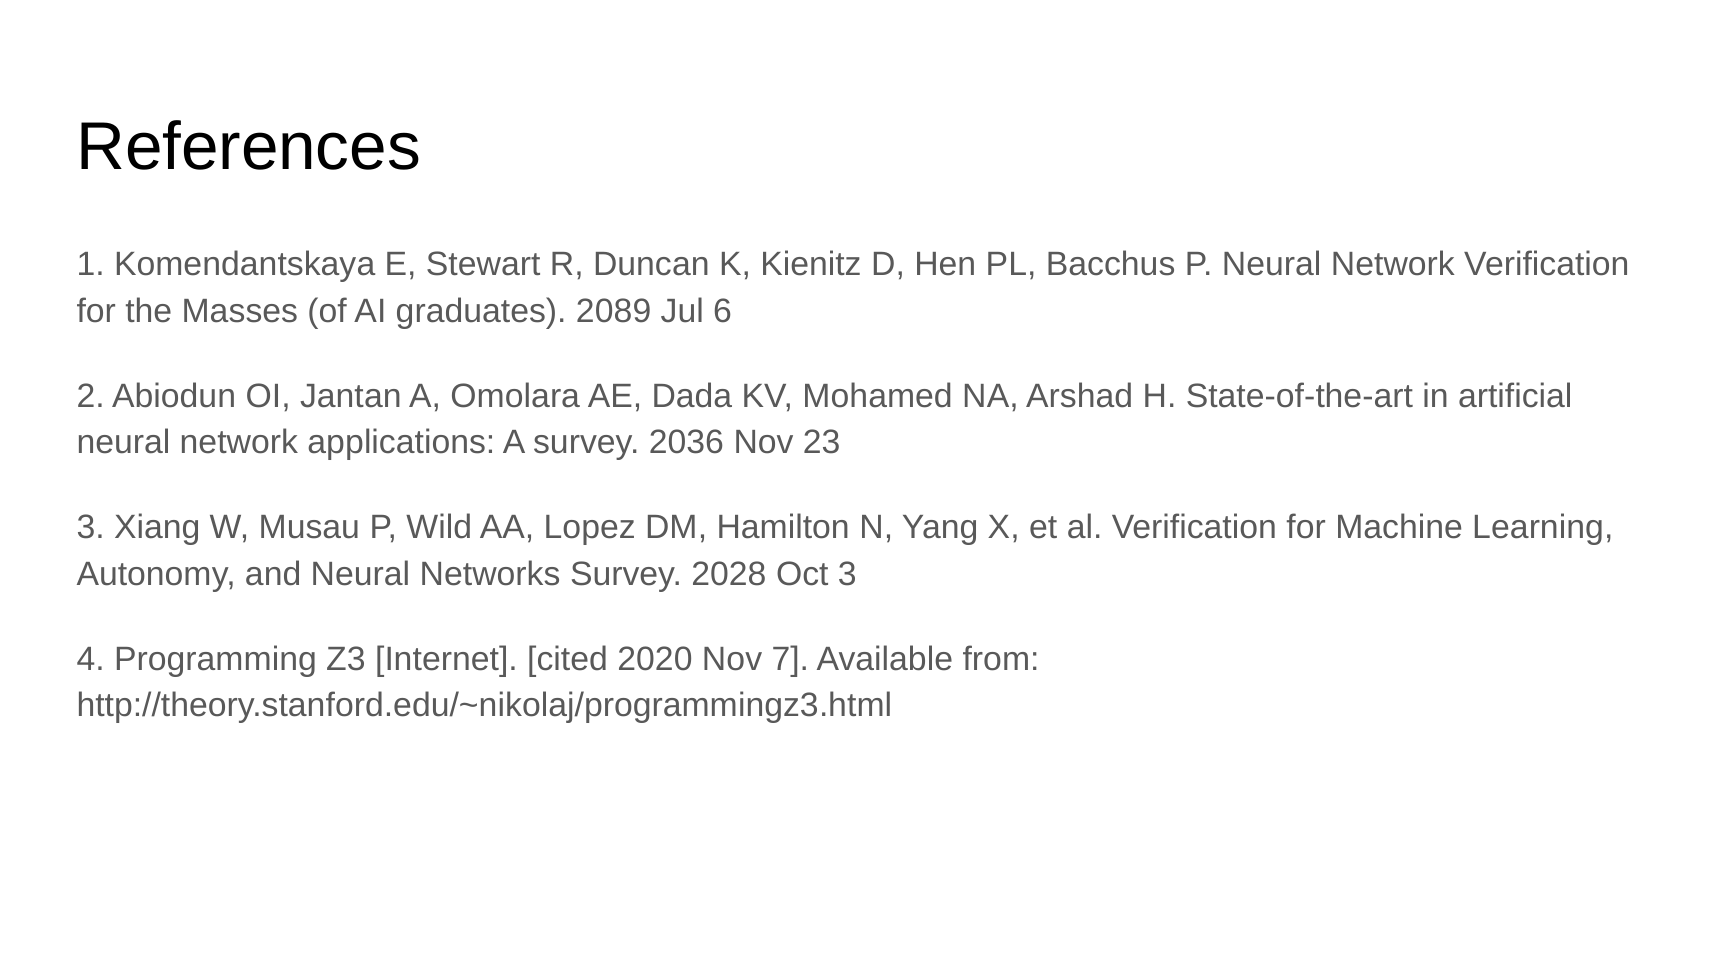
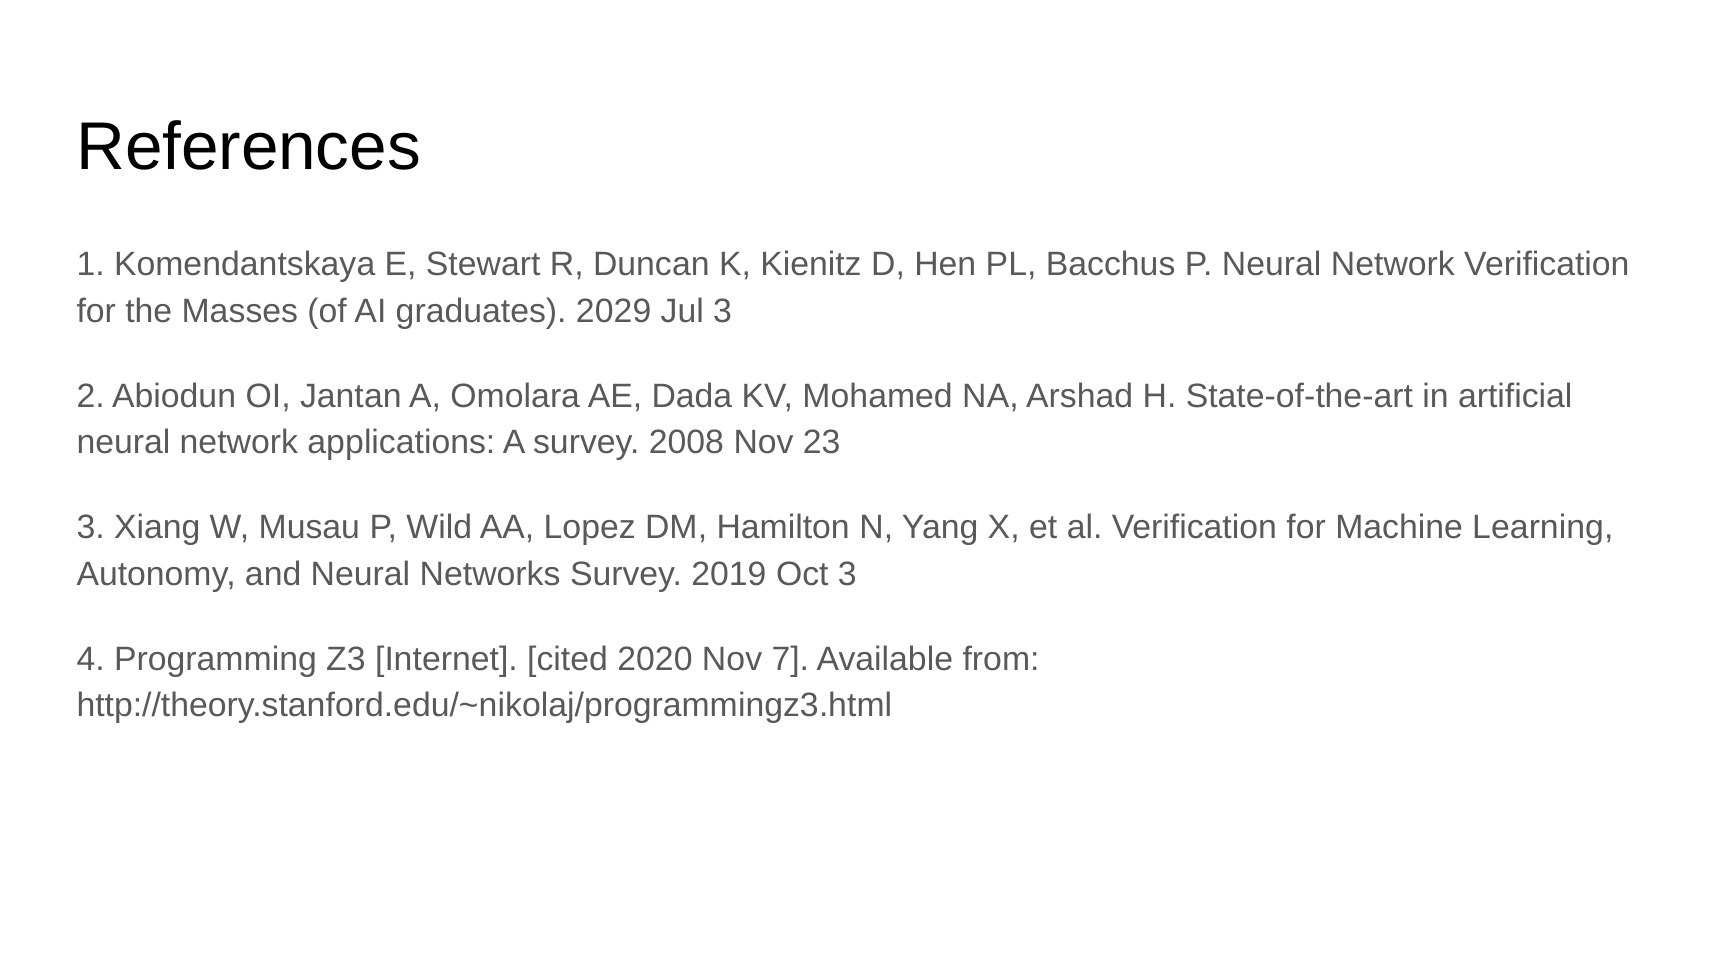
2089: 2089 -> 2029
Jul 6: 6 -> 3
2036: 2036 -> 2008
2028: 2028 -> 2019
